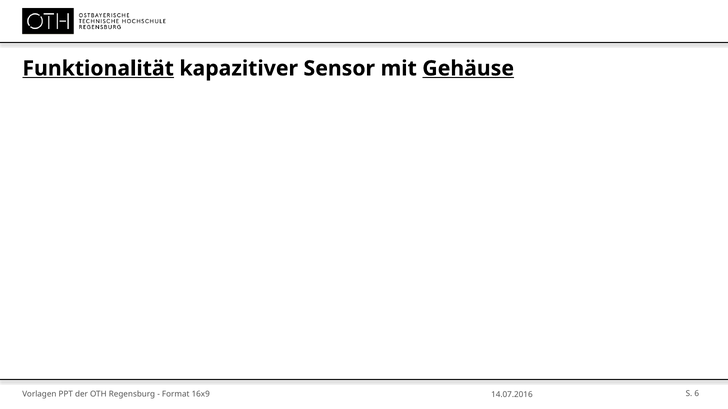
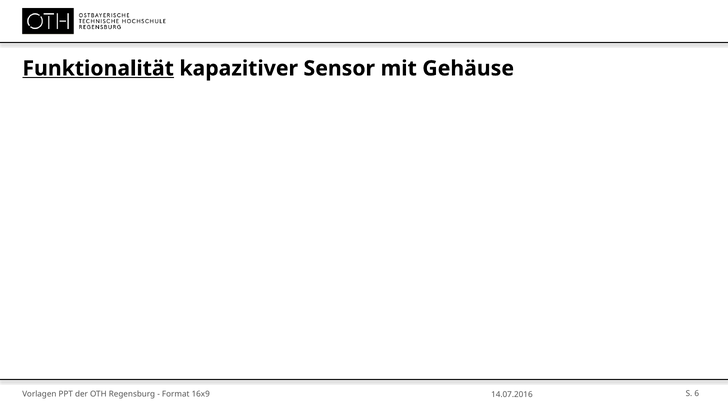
Gehäuse underline: present -> none
